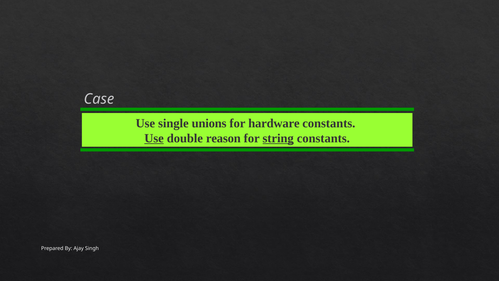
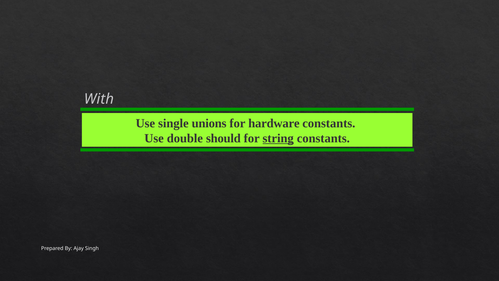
Case: Case -> With
Use at (154, 138) underline: present -> none
reason: reason -> should
